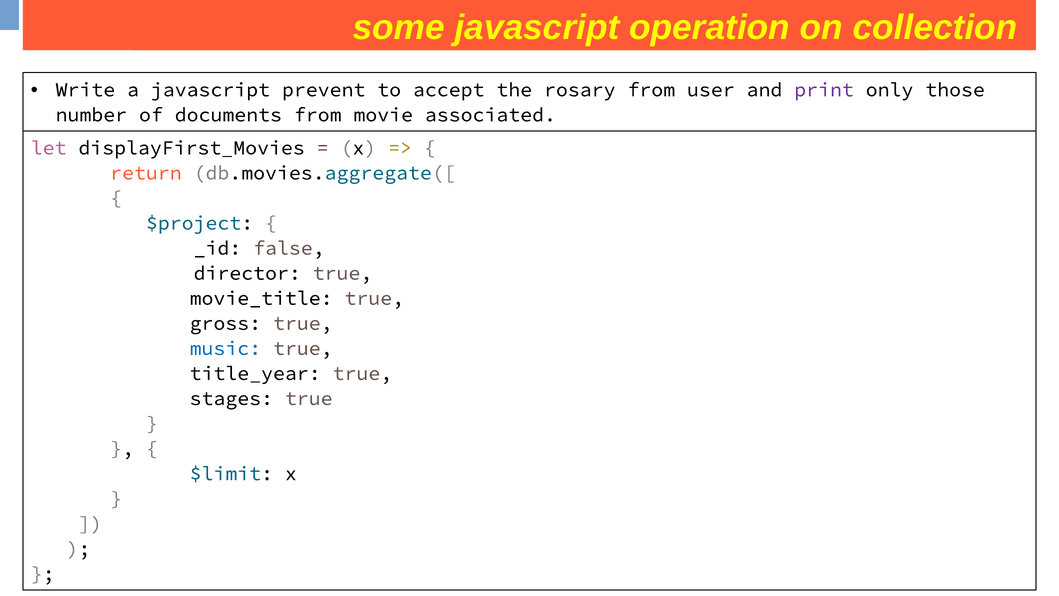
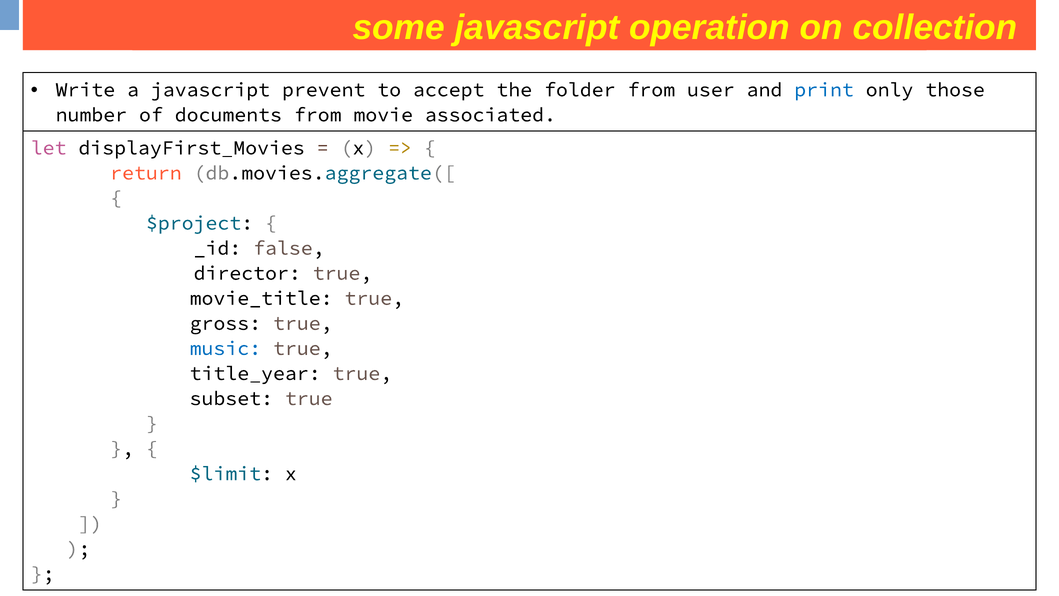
rosary: rosary -> folder
print colour: purple -> blue
stages: stages -> subset
